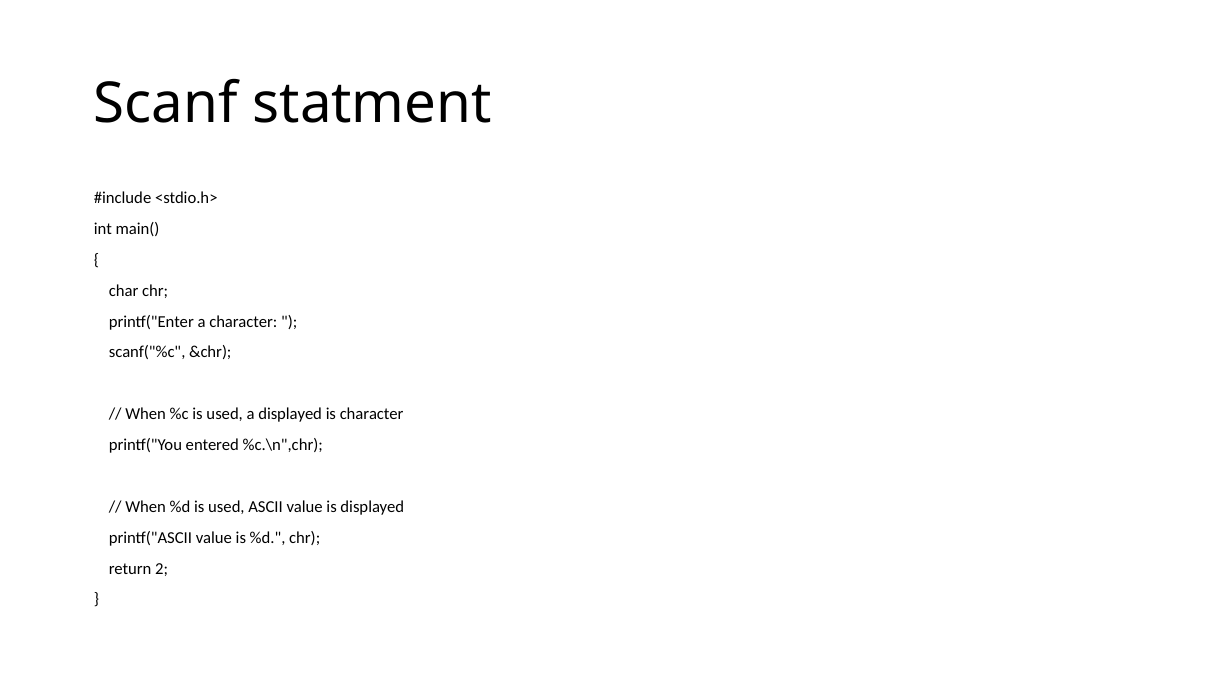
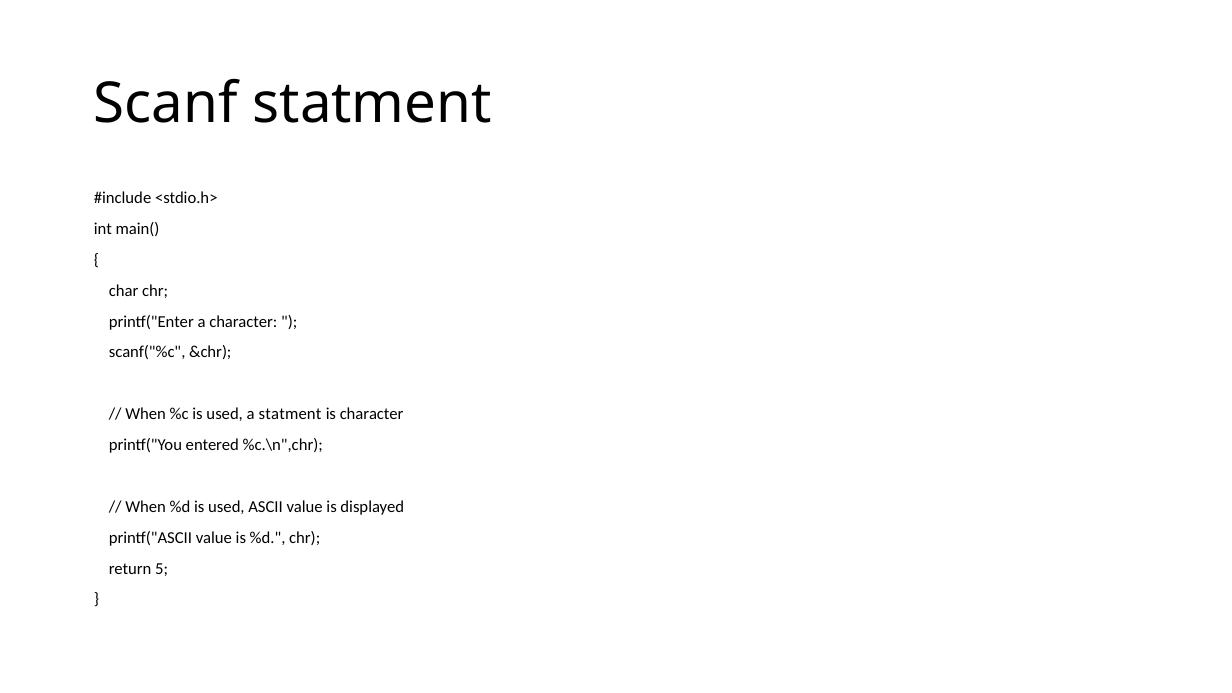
a displayed: displayed -> statment
2: 2 -> 5
